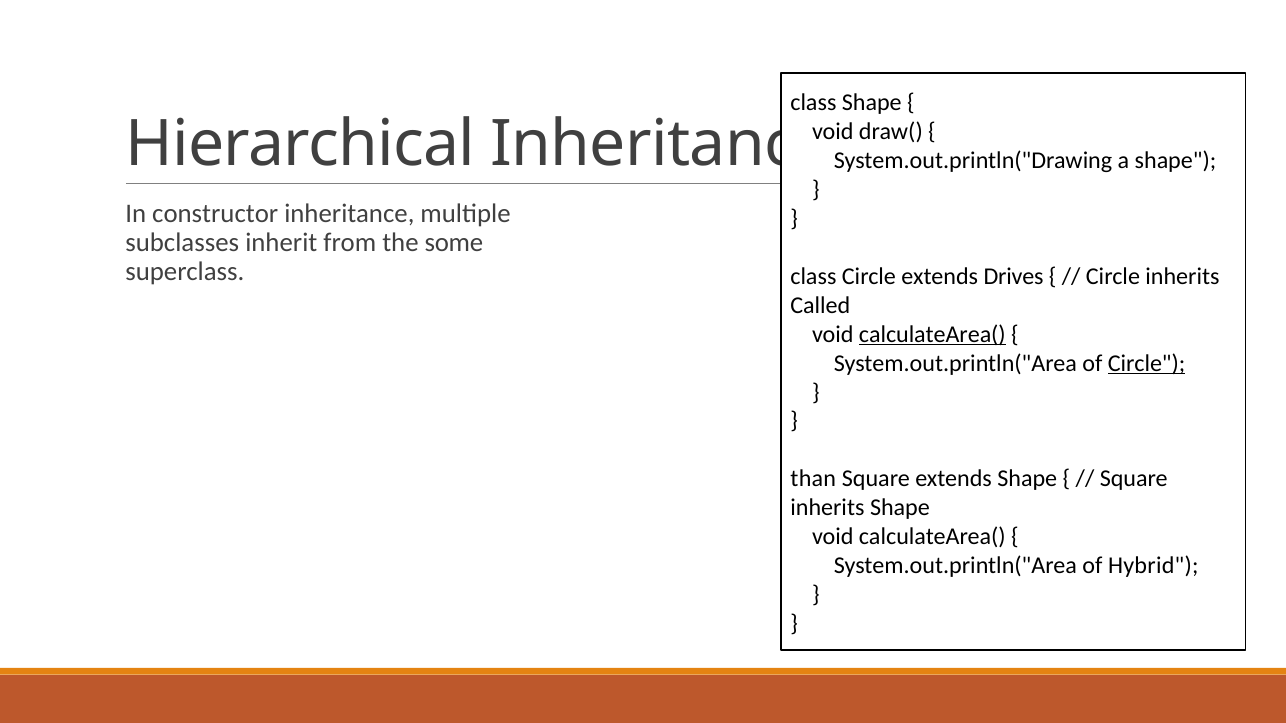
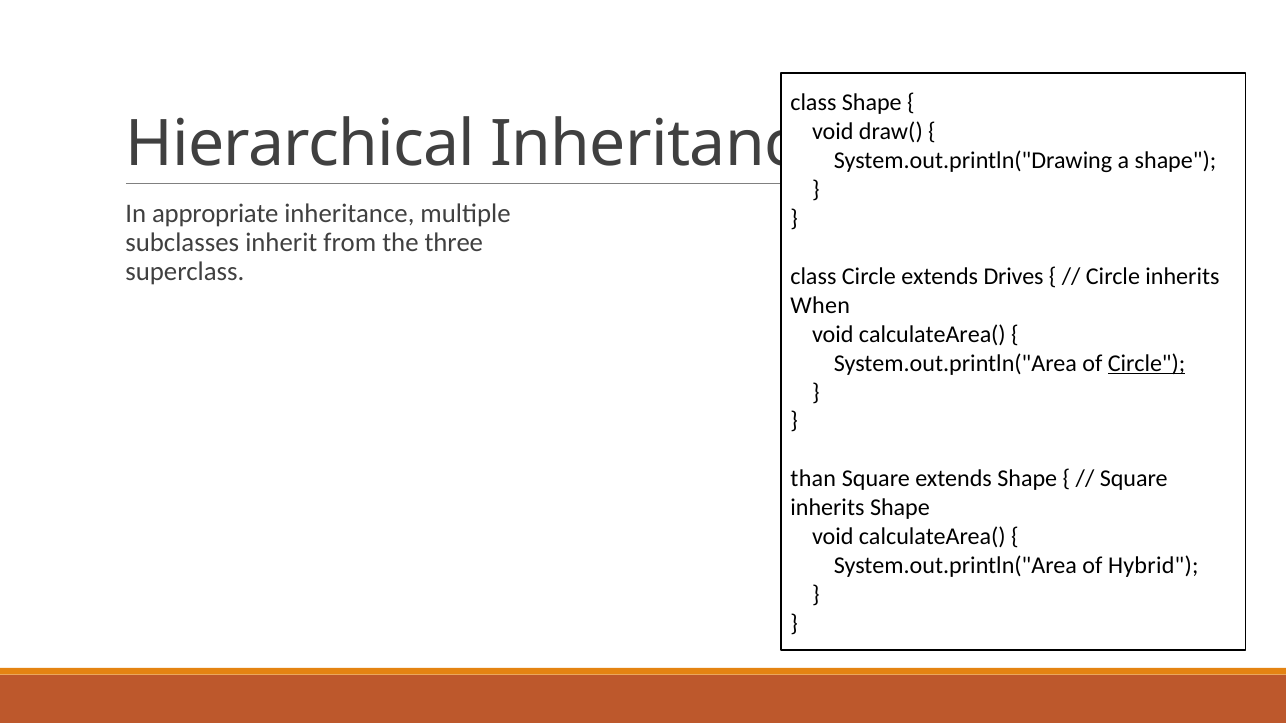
constructor: constructor -> appropriate
some: some -> three
Called: Called -> When
calculateArea( at (932, 334) underline: present -> none
